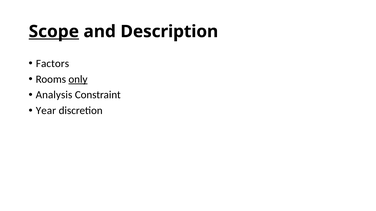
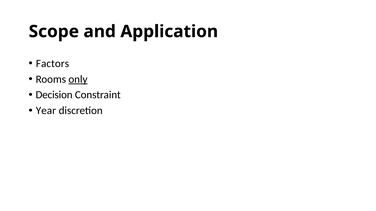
Scope underline: present -> none
Description: Description -> Application
Analysis: Analysis -> Decision
